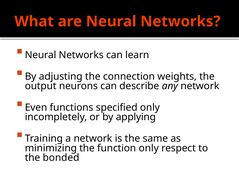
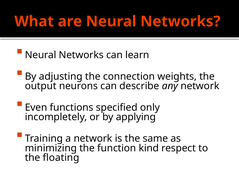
function only: only -> kind
bonded: bonded -> floating
